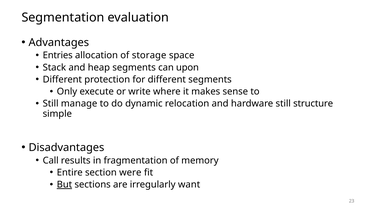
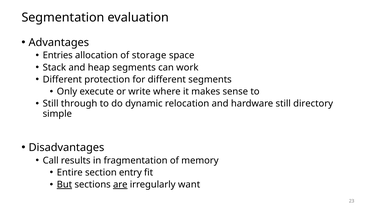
upon: upon -> work
manage: manage -> through
structure: structure -> directory
were: were -> entry
are underline: none -> present
